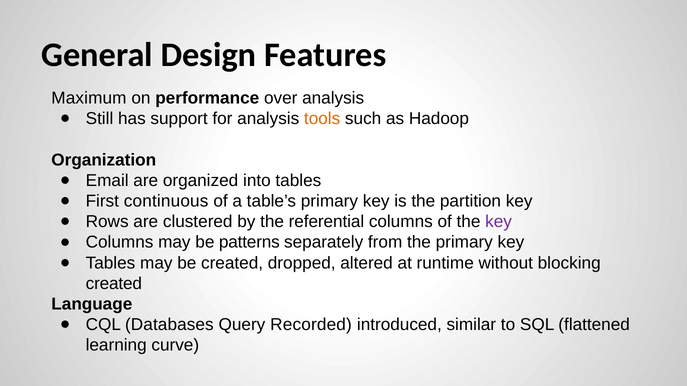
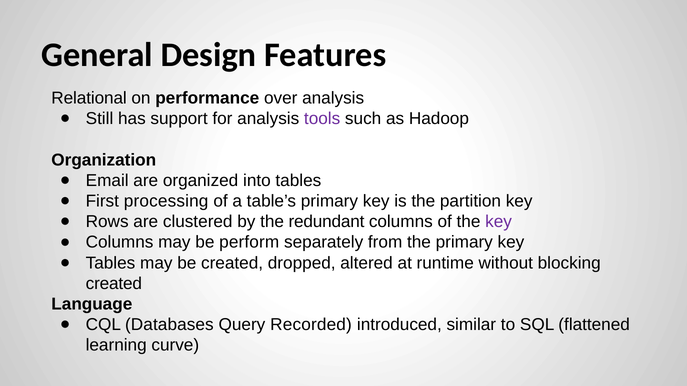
Maximum: Maximum -> Relational
tools colour: orange -> purple
continuous: continuous -> processing
referential: referential -> redundant
patterns: patterns -> perform
